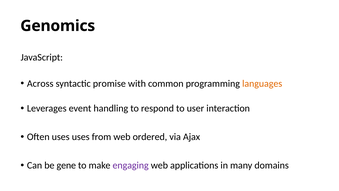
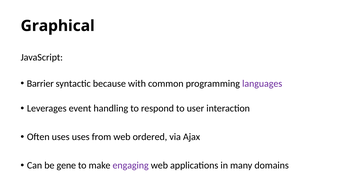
Genomics: Genomics -> Graphical
Across: Across -> Barrier
promise: promise -> because
languages colour: orange -> purple
